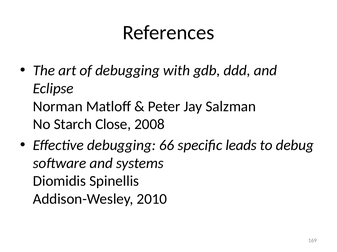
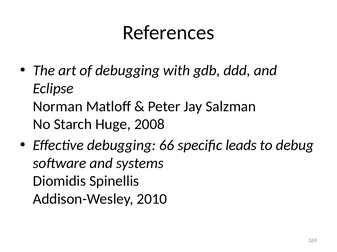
Close: Close -> Huge
